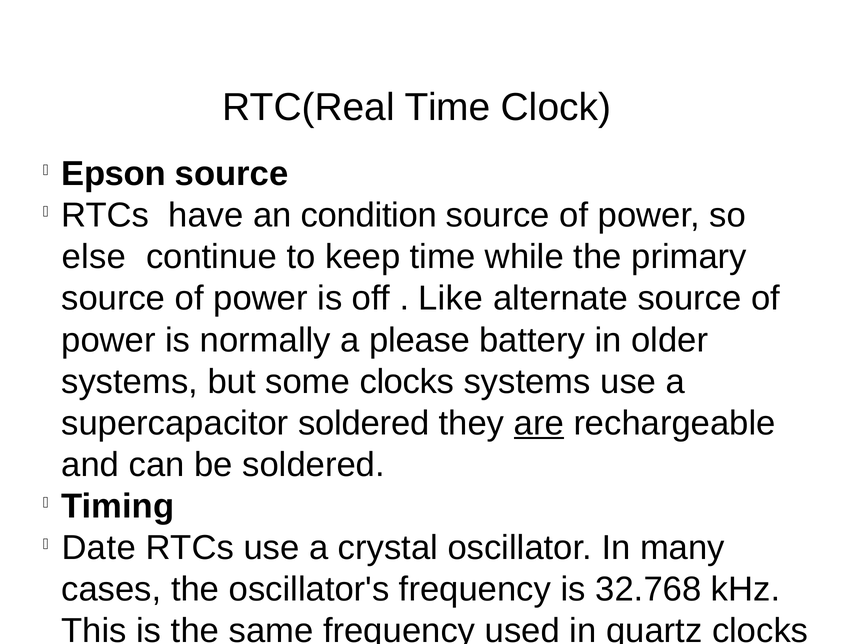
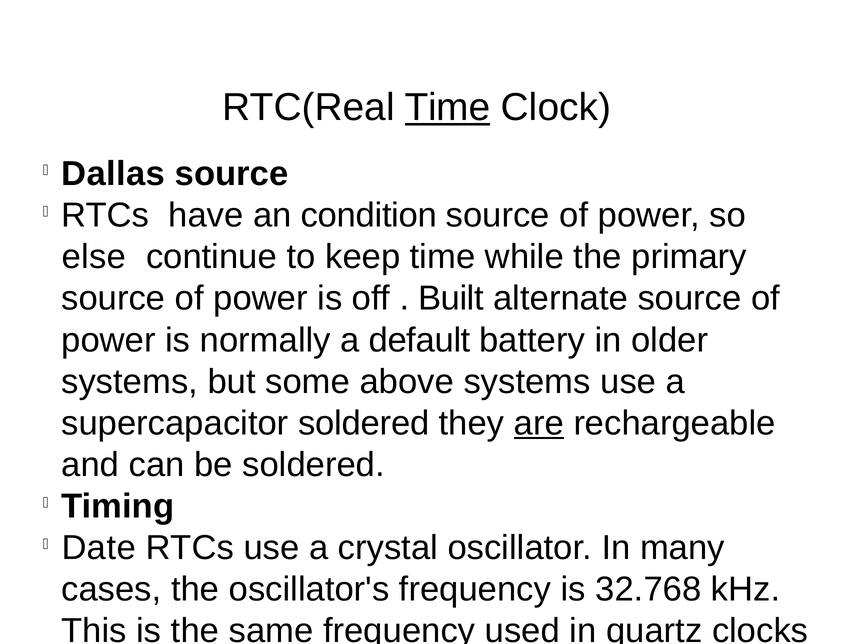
Time at (448, 107) underline: none -> present
Epson at (113, 174): Epson -> Dallas
Like at (451, 299): Like -> Built
please: please -> default
some clocks: clocks -> above
